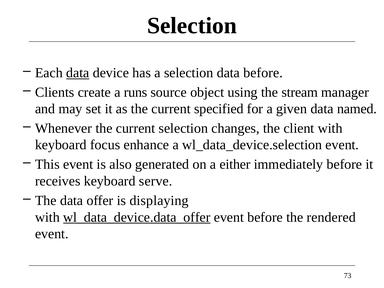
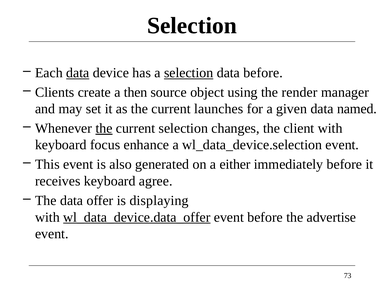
selection at (189, 73) underline: none -> present
runs: runs -> then
stream: stream -> render
specified: specified -> launches
the at (104, 128) underline: none -> present
serve: serve -> agree
rendered: rendered -> advertise
